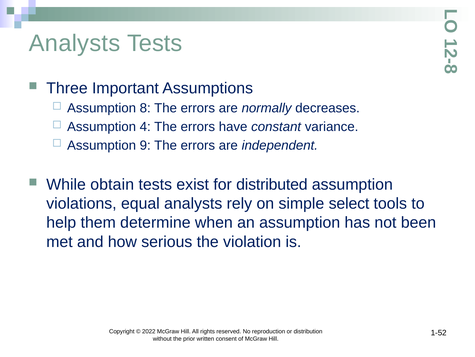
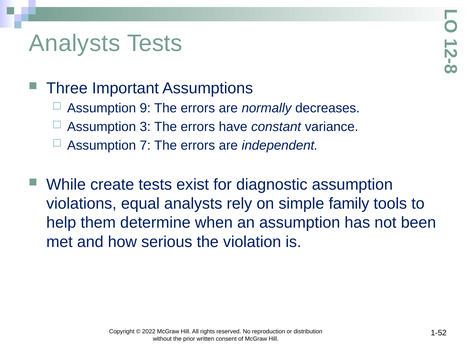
Assumption 8: 8 -> 9
4: 4 -> 3
9: 9 -> 7
obtain: obtain -> create
distributed: distributed -> diagnostic
select: select -> family
